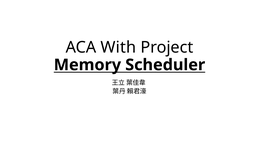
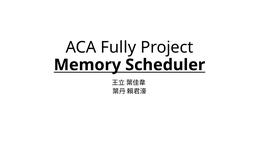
With: With -> Fully
